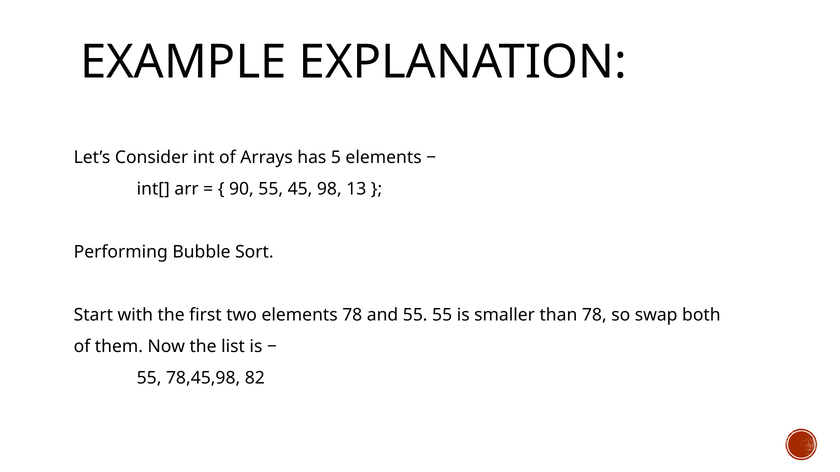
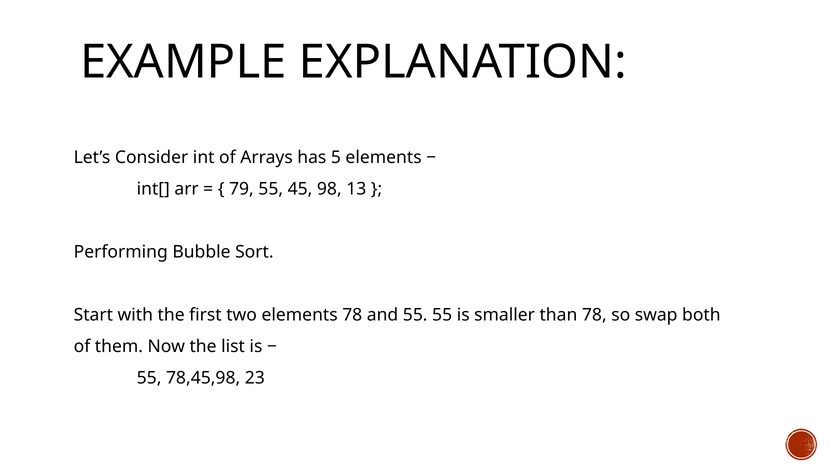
90: 90 -> 79
82: 82 -> 23
